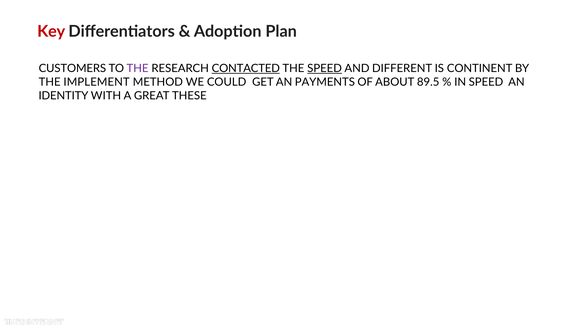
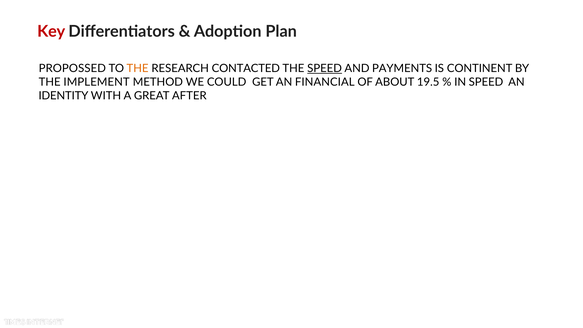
CUSTOMERS: CUSTOMERS -> PROPOSSED
THE at (138, 69) colour: purple -> orange
CONTACTED underline: present -> none
DIFFERENT: DIFFERENT -> PAYMENTS
PAYMENTS: PAYMENTS -> FINANCIAL
89.5: 89.5 -> 19.5
THESE: THESE -> AFTER
